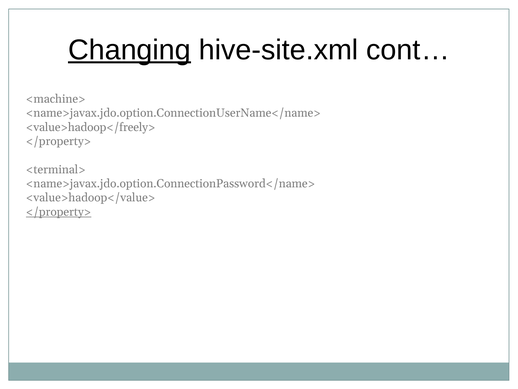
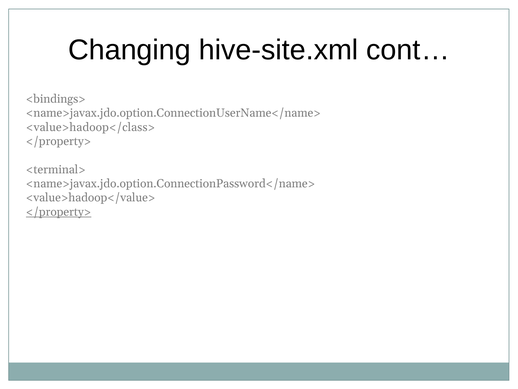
Changing underline: present -> none
<machine>: <machine> -> <bindings>
<value>hadoop</freely>: <value>hadoop</freely> -> <value>hadoop</class>
